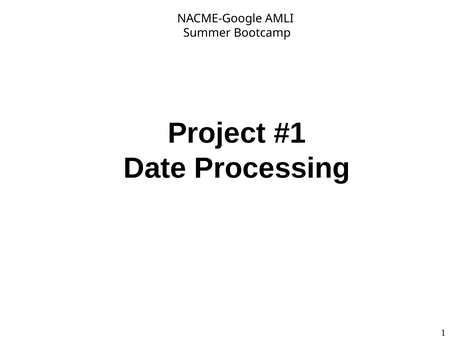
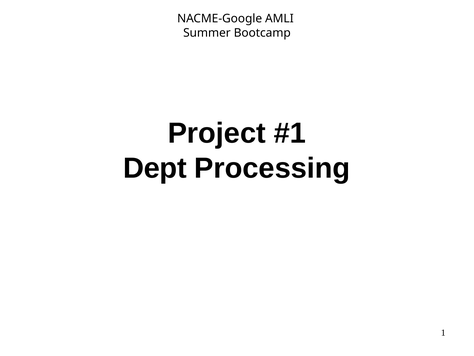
Date: Date -> Dept
